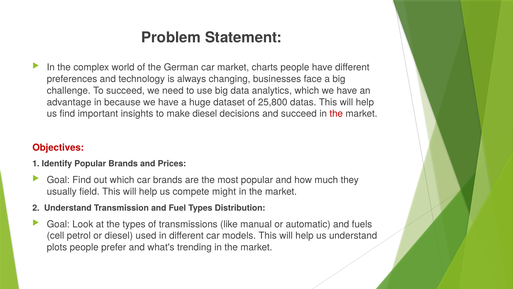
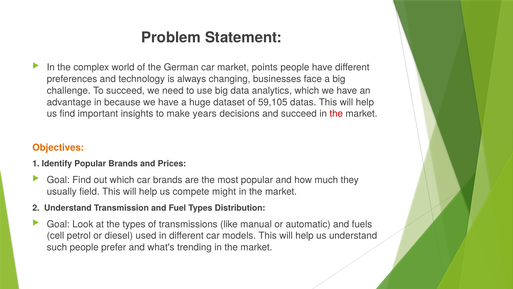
charts: charts -> points
25,800: 25,800 -> 59,105
make diesel: diesel -> years
Objectives colour: red -> orange
plots: plots -> such
